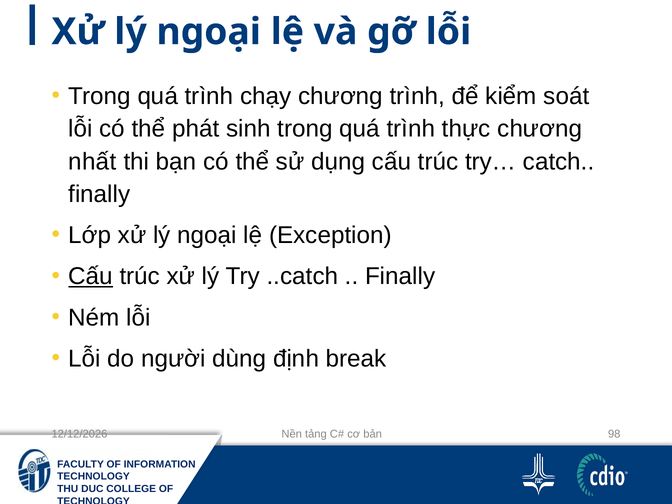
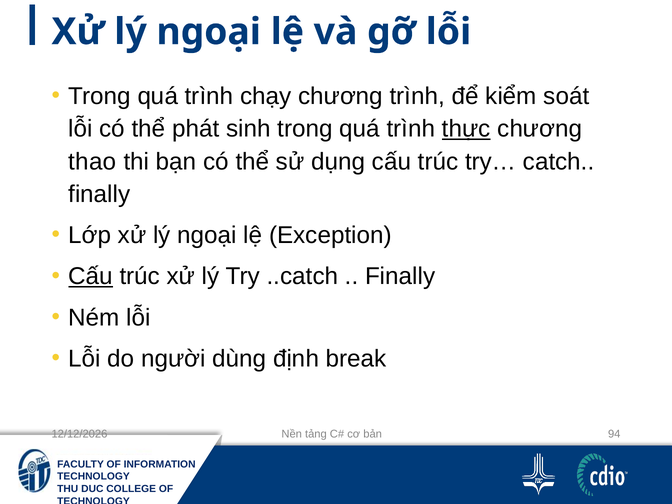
thực underline: none -> present
nhất: nhất -> thao
98: 98 -> 94
